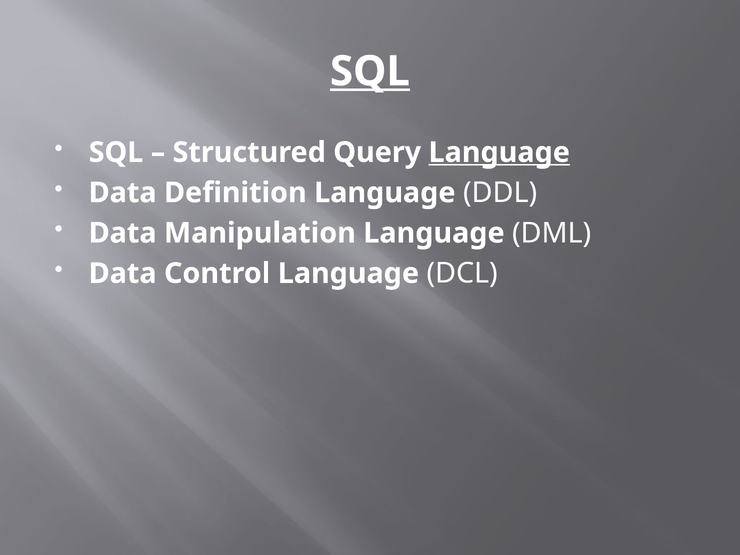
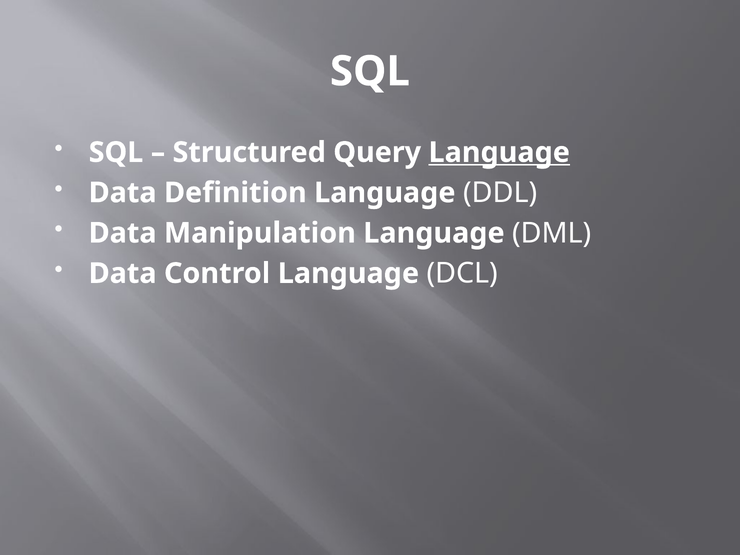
SQL at (370, 71) underline: present -> none
